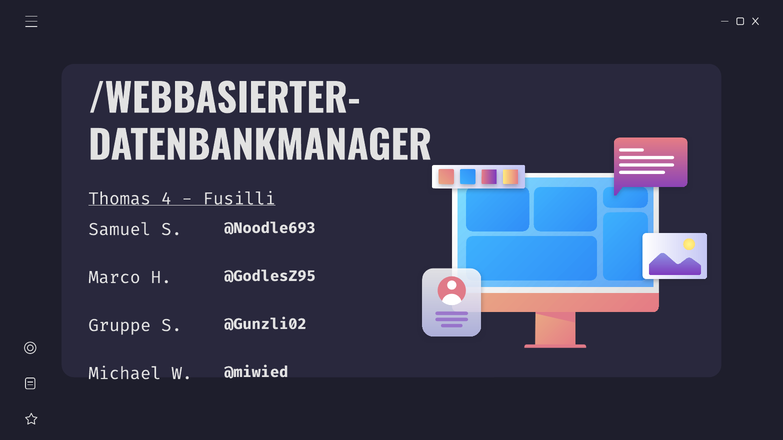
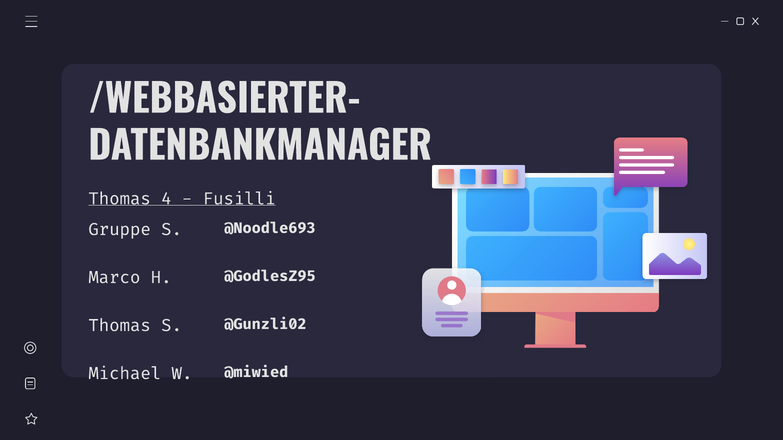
Samuel: Samuel -> Gruppe
Gruppe at (120, 326): Gruppe -> Thomas
